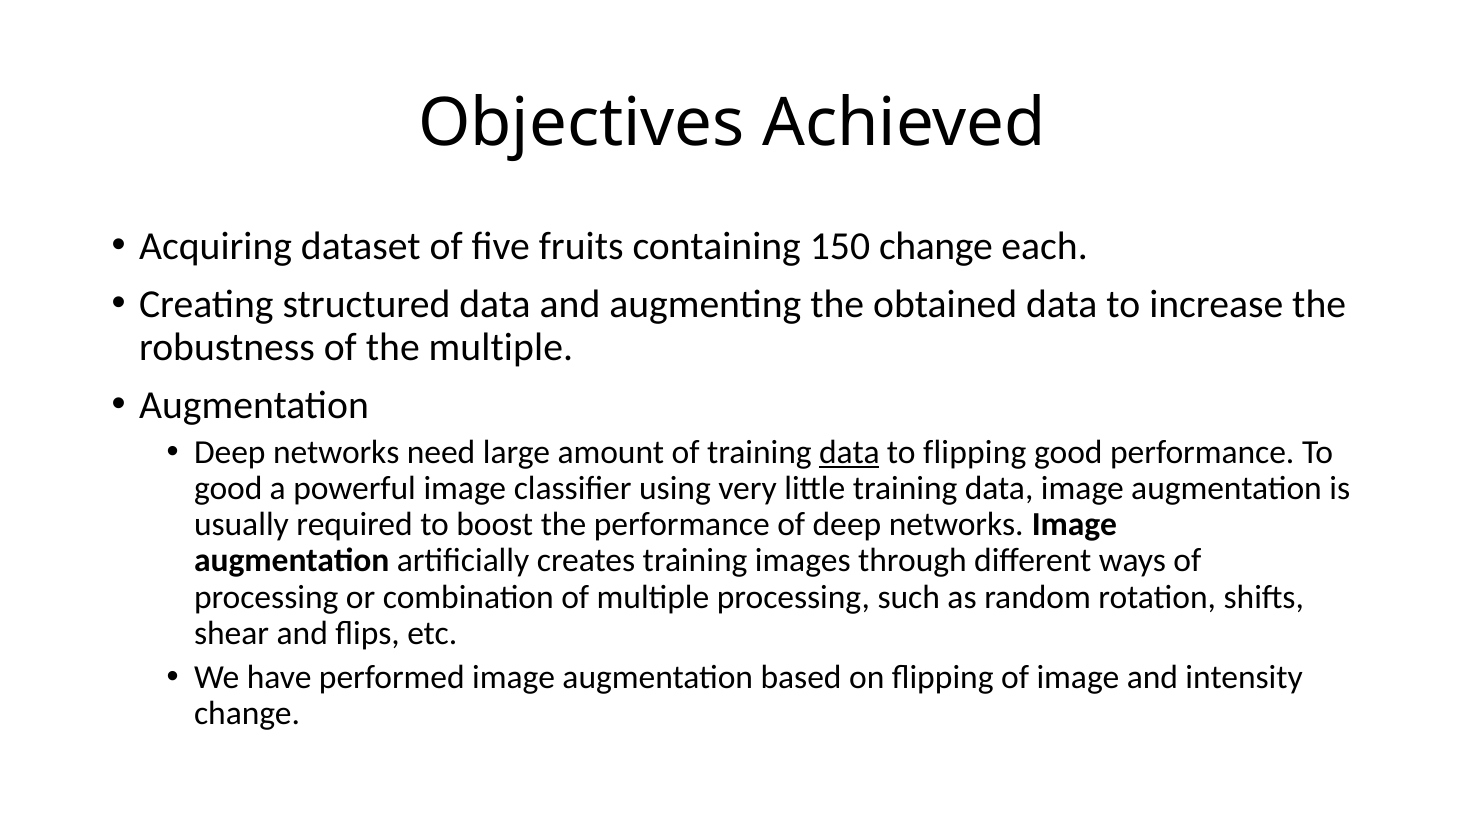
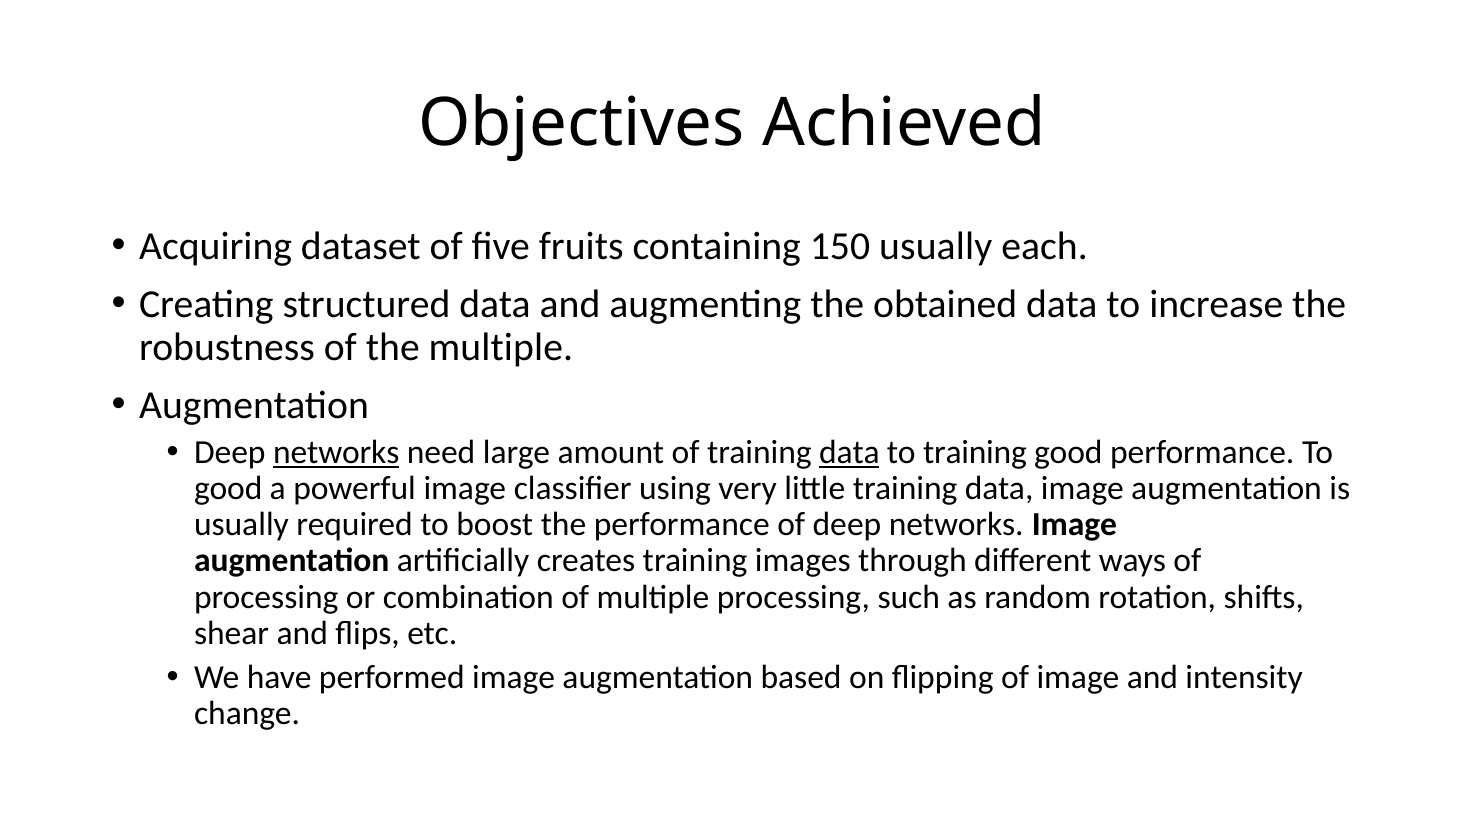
150 change: change -> usually
networks at (336, 452) underline: none -> present
to flipping: flipping -> training
